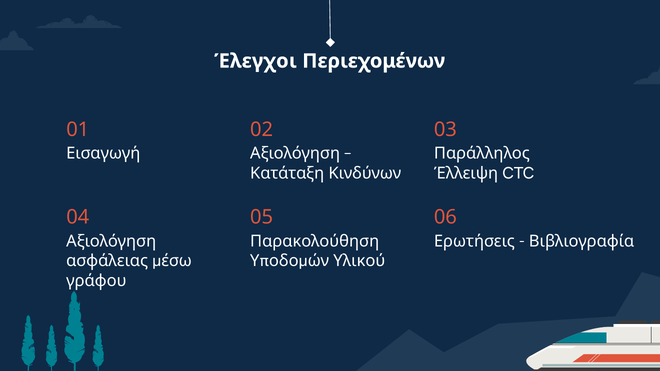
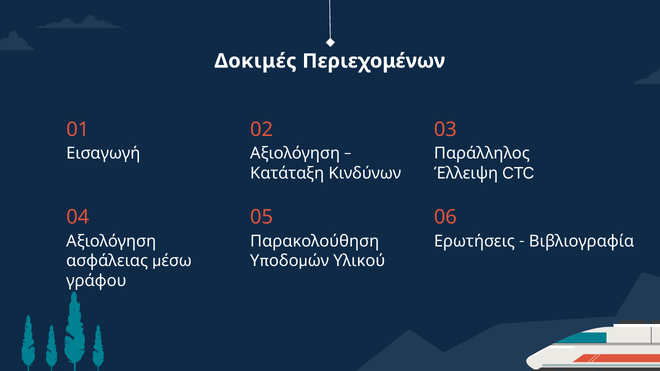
Έλεγχοι: Έλεγχοι -> Δοκιμές
